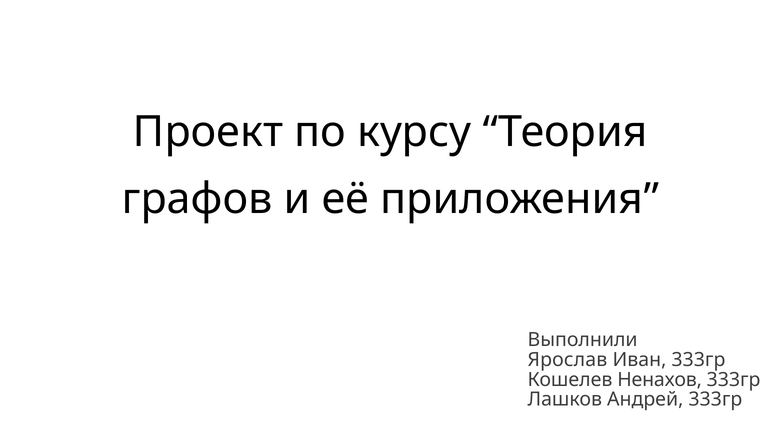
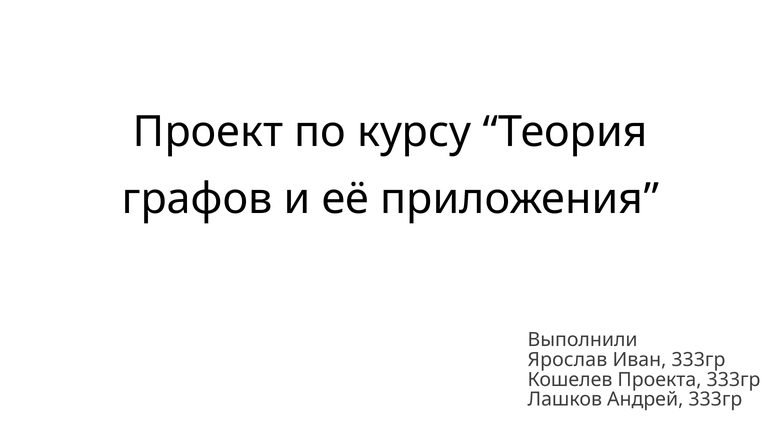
Ненахов: Ненахов -> Проекта
